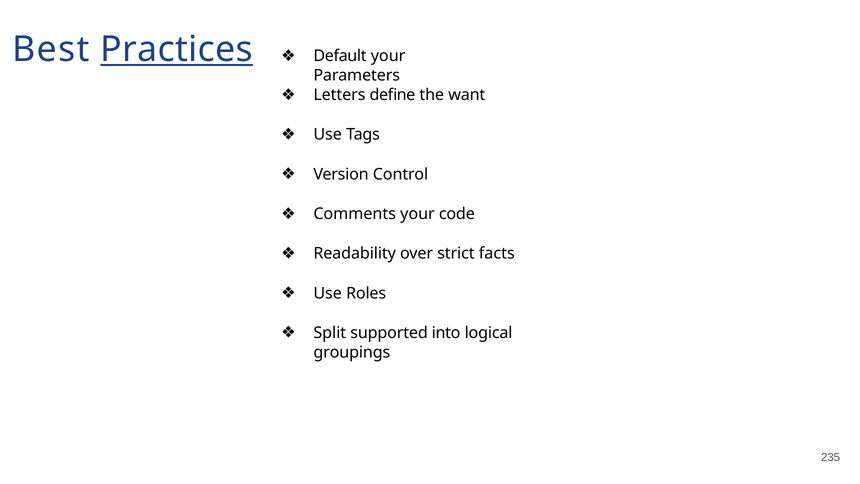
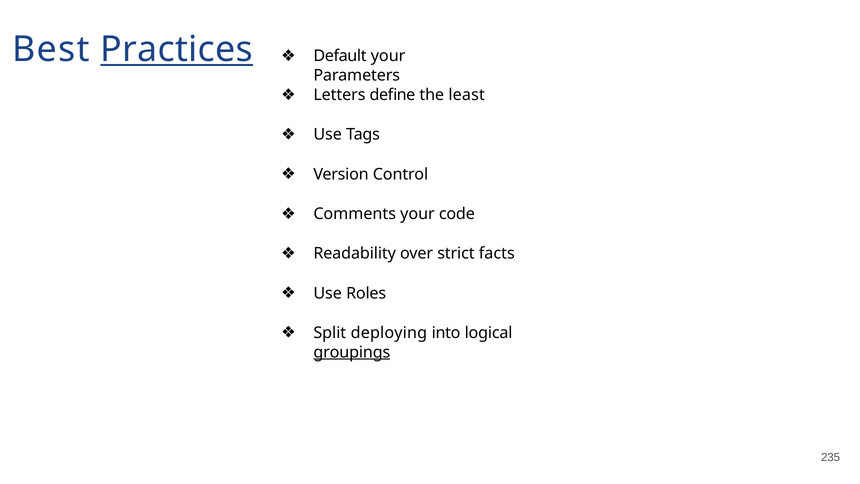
want: want -> least
supported: supported -> deploying
groupings underline: none -> present
